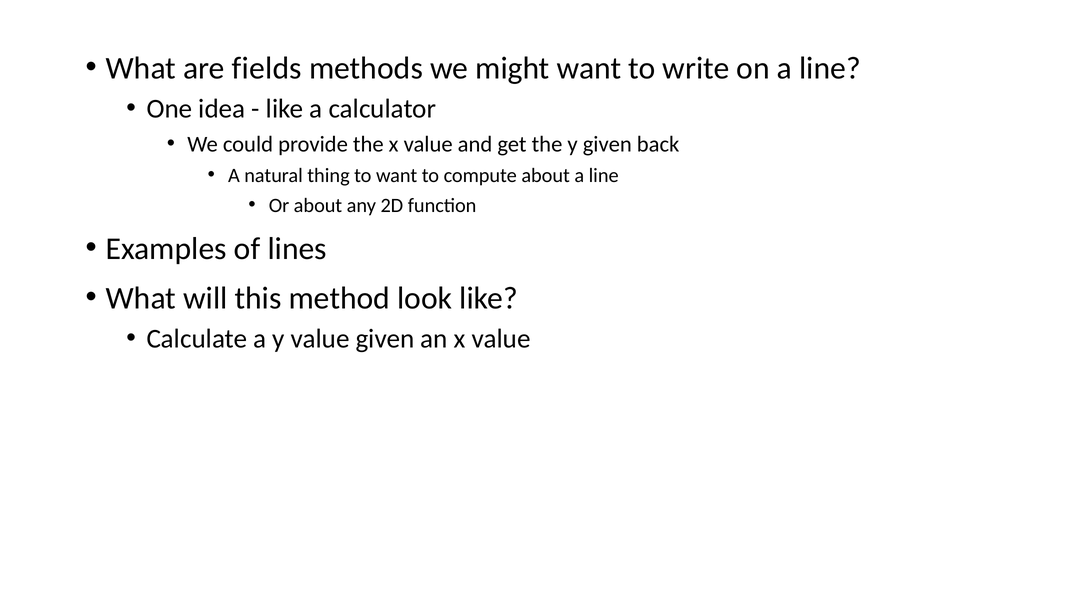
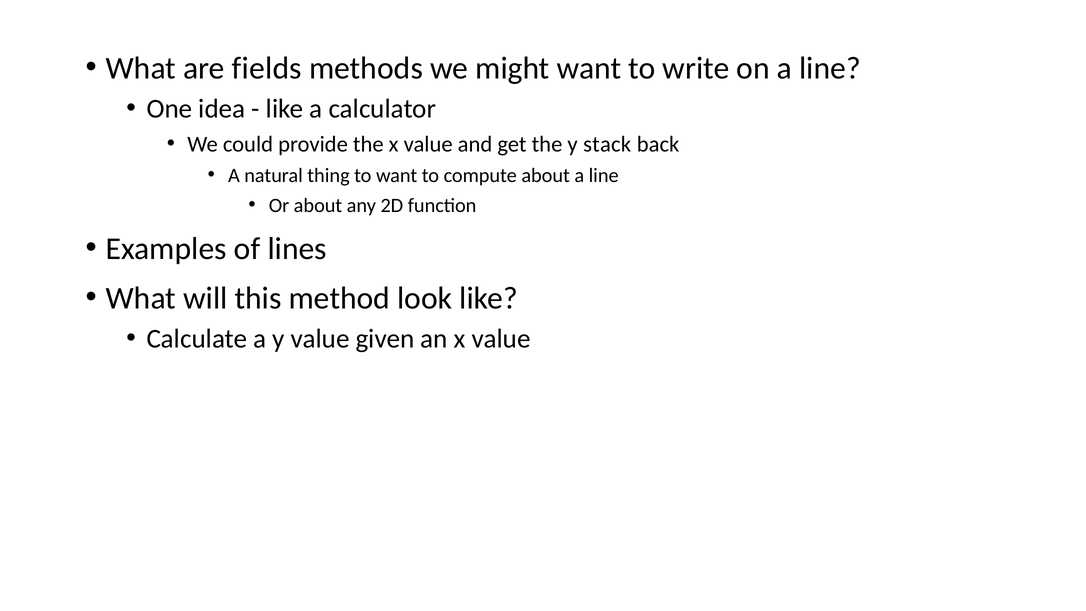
y given: given -> stack
